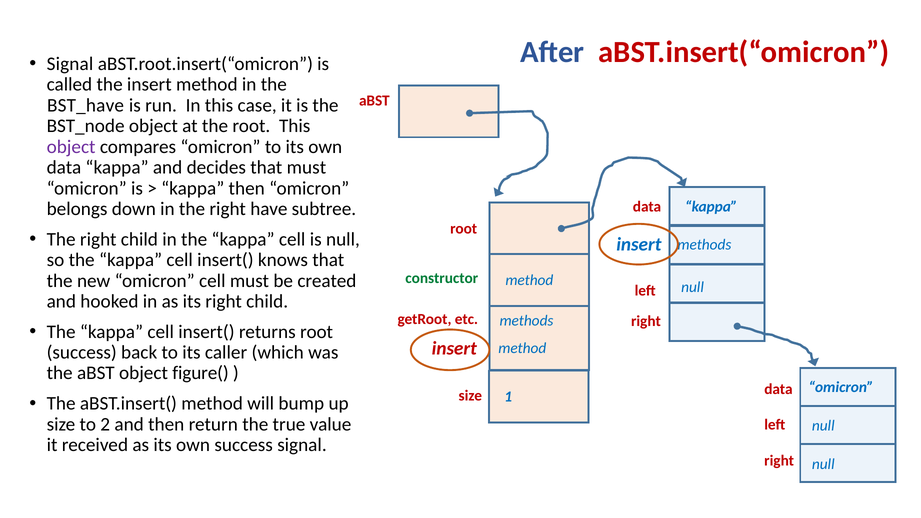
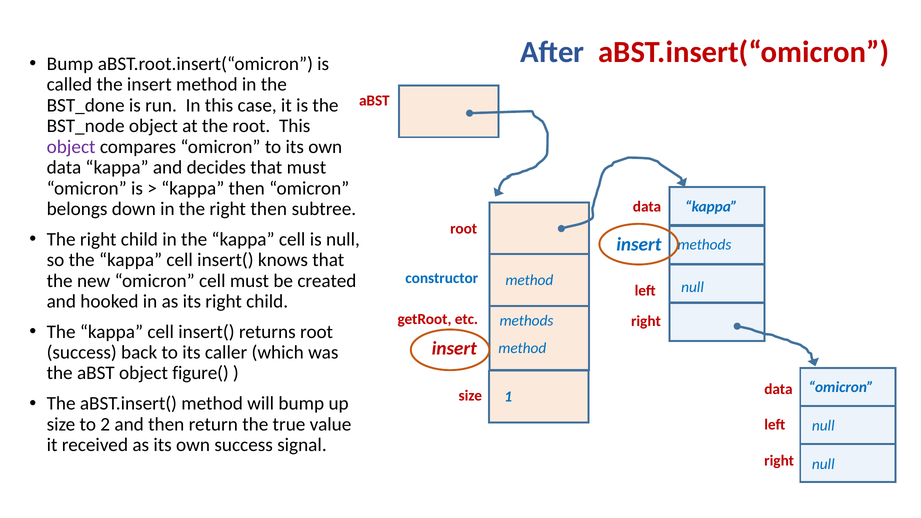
Signal at (70, 64): Signal -> Bump
BST_have: BST_have -> BST_done
right have: have -> then
constructor colour: green -> blue
